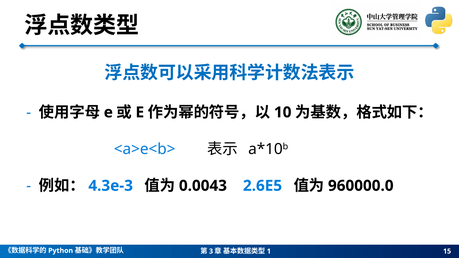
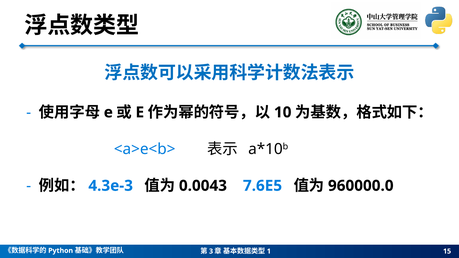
2.6E5: 2.6E5 -> 7.6E5
